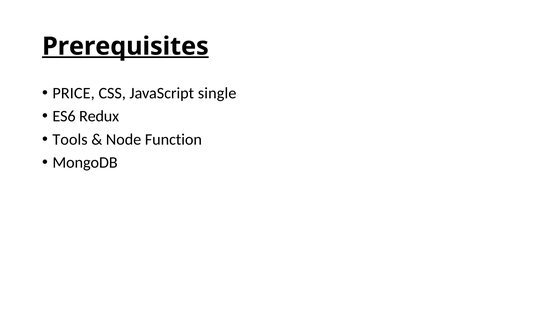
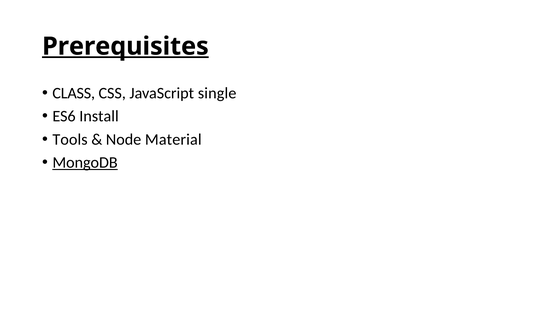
PRICE: PRICE -> CLASS
Redux: Redux -> Install
Function: Function -> Material
MongoDB underline: none -> present
